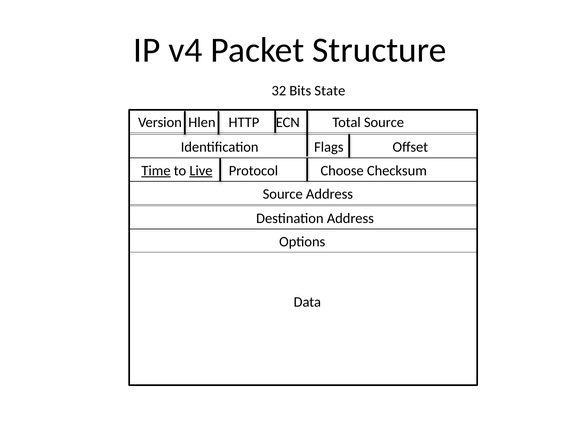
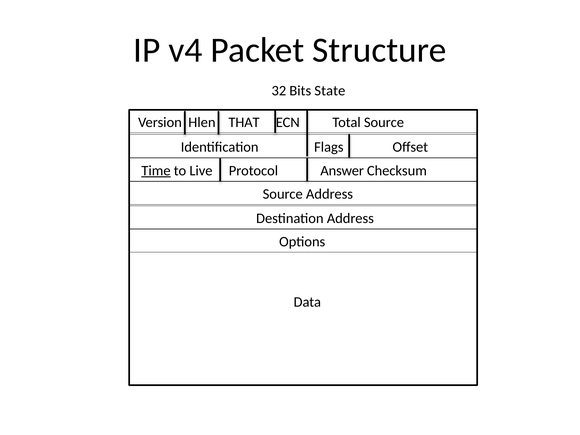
HTTP: HTTP -> THAT
Live underline: present -> none
Choose: Choose -> Answer
